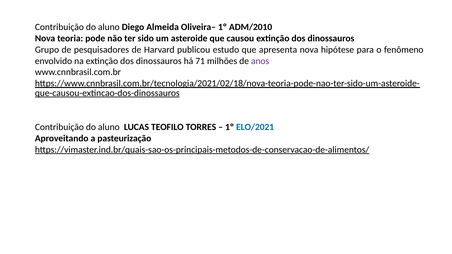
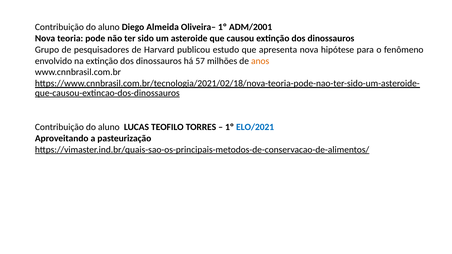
ADM/2010: ADM/2010 -> ADM/2001
71: 71 -> 57
anos colour: purple -> orange
